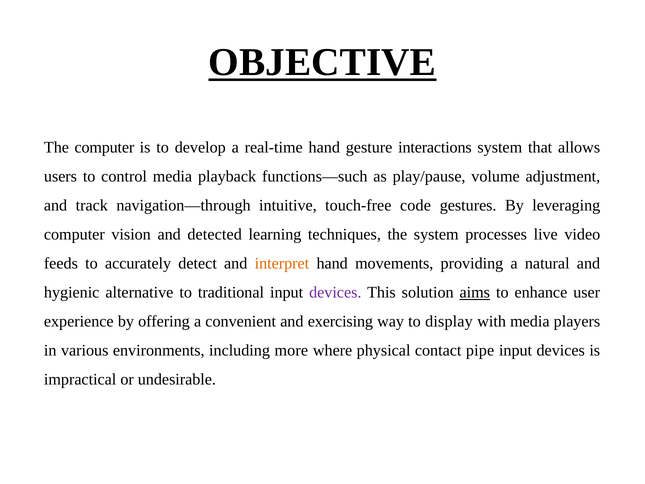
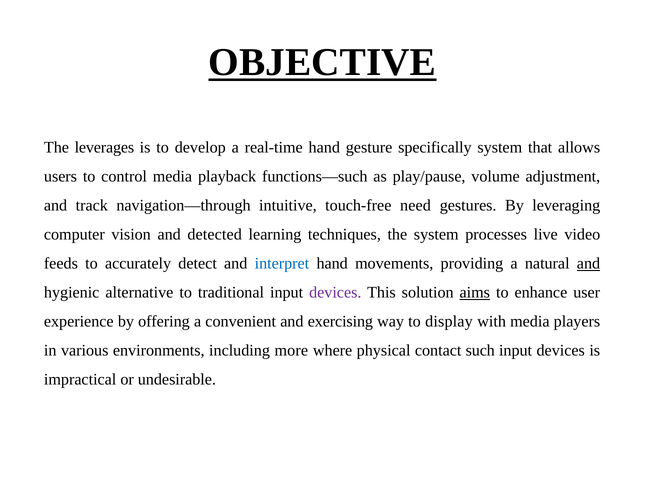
The computer: computer -> leverages
interactions: interactions -> specifically
code: code -> need
interpret colour: orange -> blue
and at (589, 263) underline: none -> present
pipe: pipe -> such
